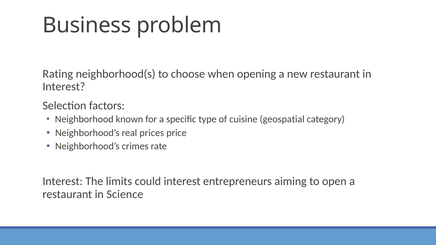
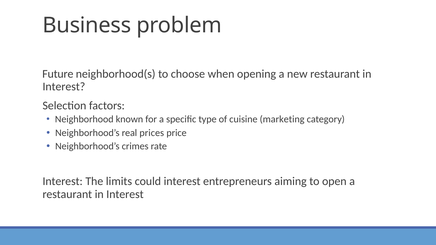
Rating: Rating -> Future
geospatial: geospatial -> marketing
Science at (125, 194): Science -> Interest
